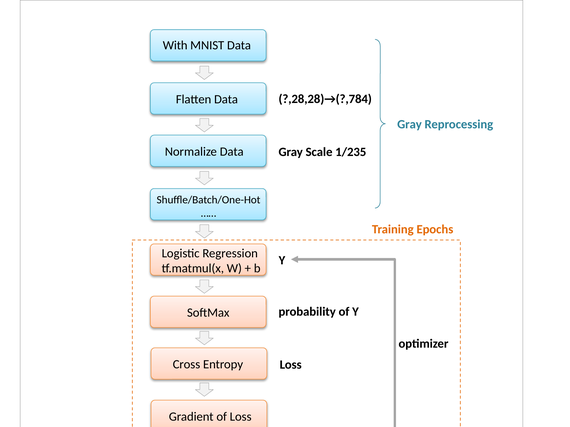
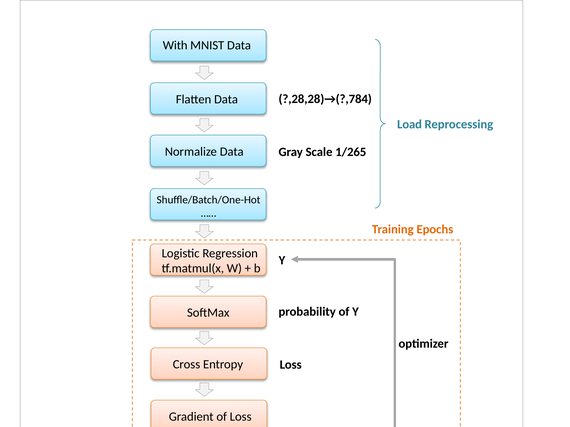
Gray at (409, 125): Gray -> Load
1/235: 1/235 -> 1/265
